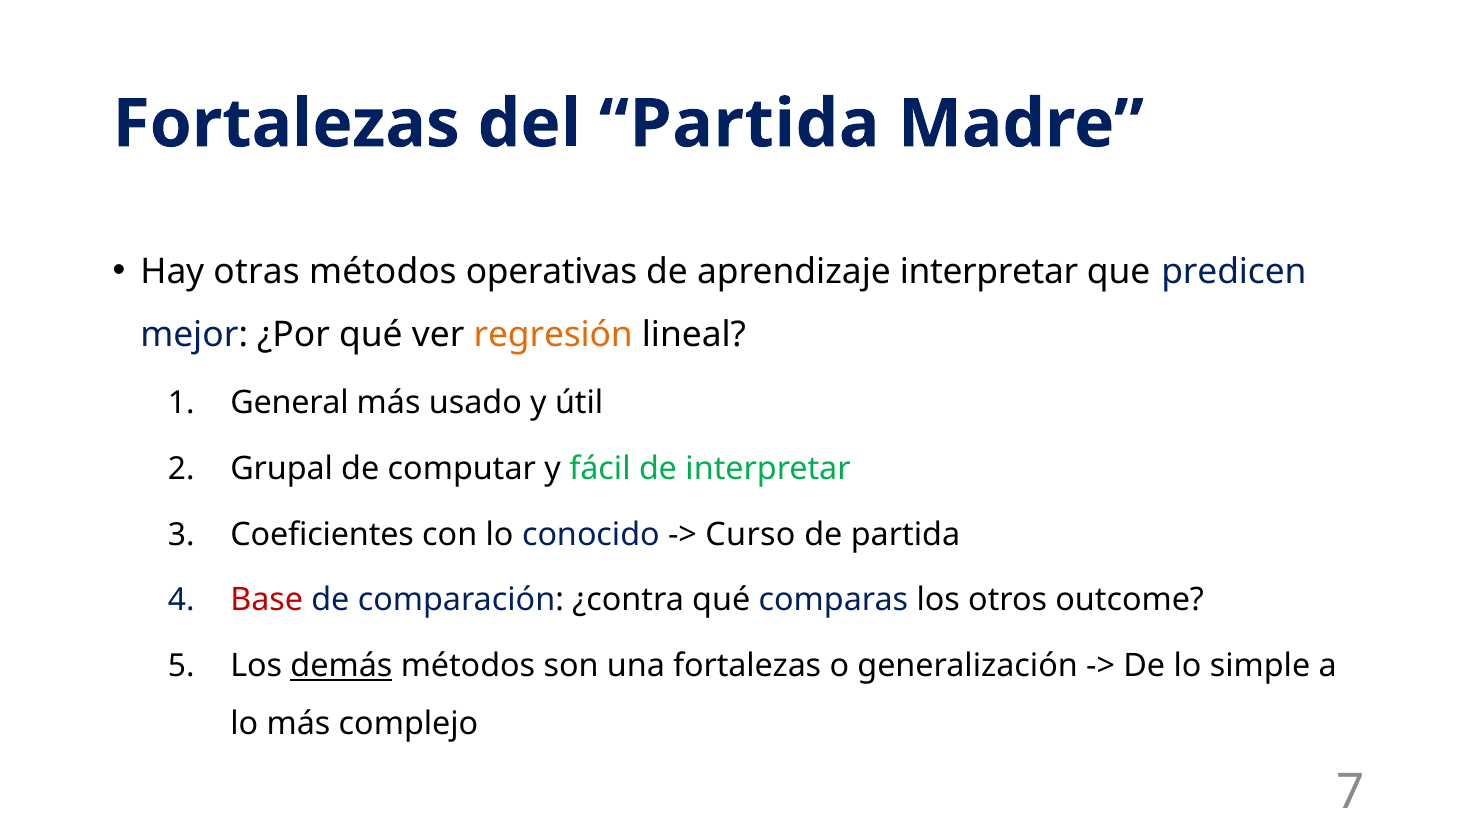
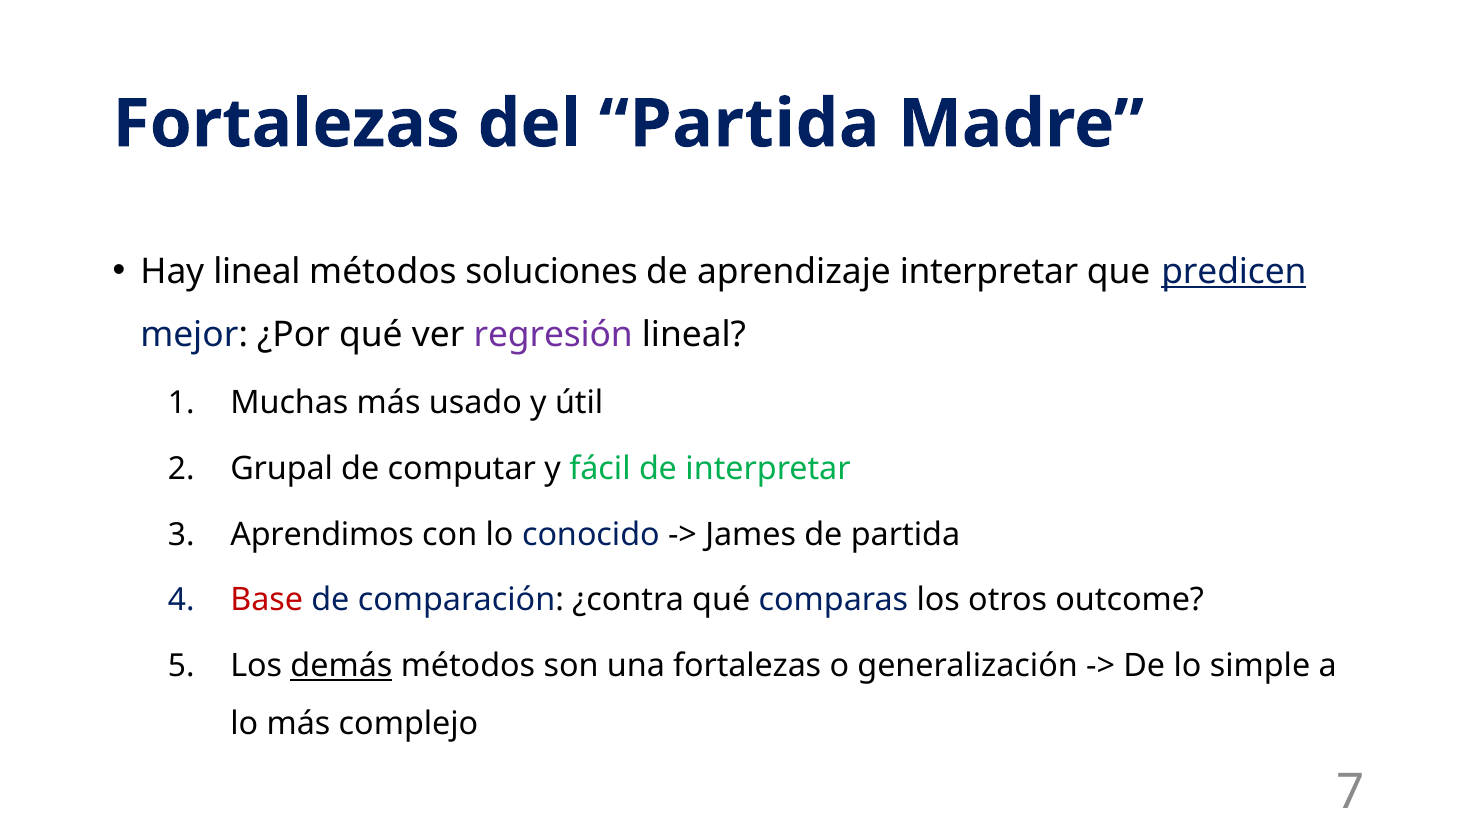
Hay otras: otras -> lineal
operativas: operativas -> soluciones
predicen underline: none -> present
regresión colour: orange -> purple
General: General -> Muchas
Coeficientes: Coeficientes -> Aprendimos
Curso: Curso -> James
